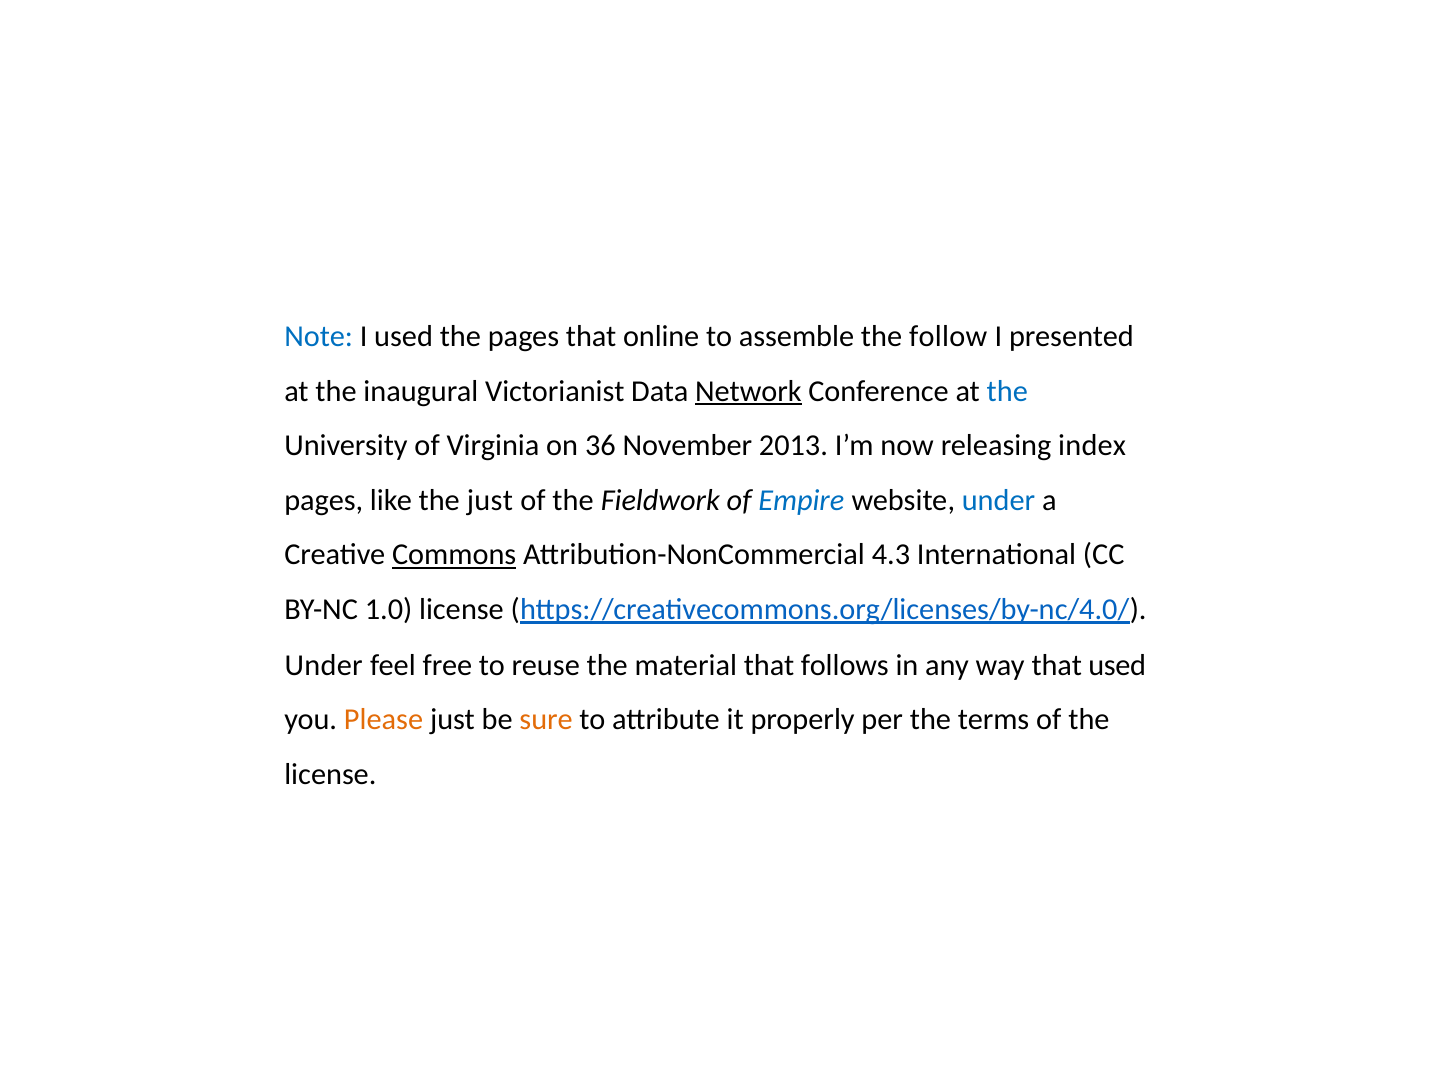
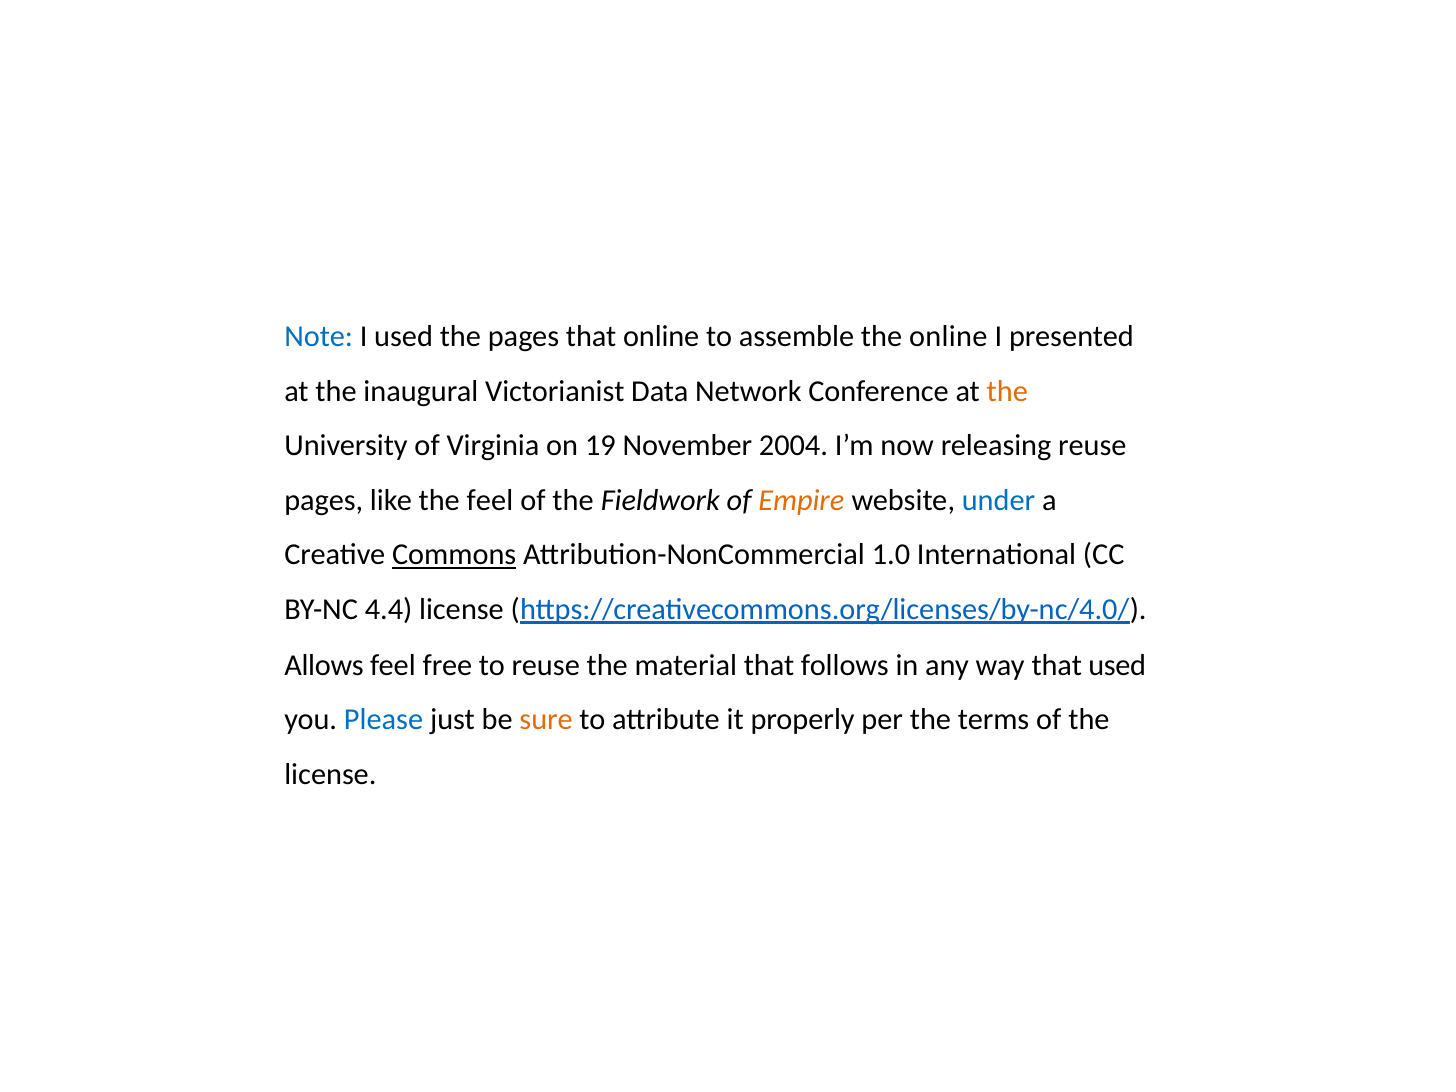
the follow: follow -> online
Network underline: present -> none
the at (1007, 391) colour: blue -> orange
36: 36 -> 19
2013: 2013 -> 2004
releasing index: index -> reuse
the just: just -> feel
Empire colour: blue -> orange
4.3: 4.3 -> 1.0
1.0: 1.0 -> 4.4
Under at (324, 665): Under -> Allows
Please colour: orange -> blue
